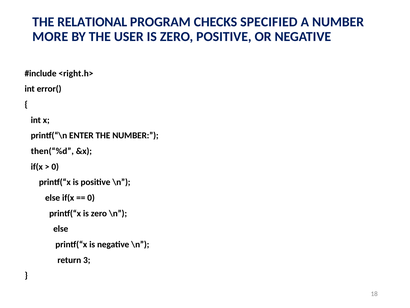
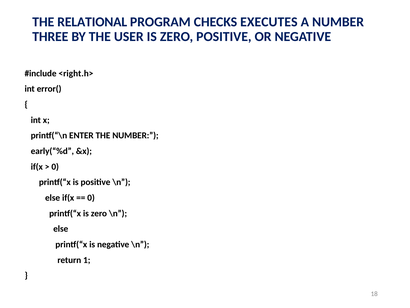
SPECIFIED: SPECIFIED -> EXECUTES
MORE: MORE -> THREE
then(“%d: then(“%d -> early(“%d
3: 3 -> 1
